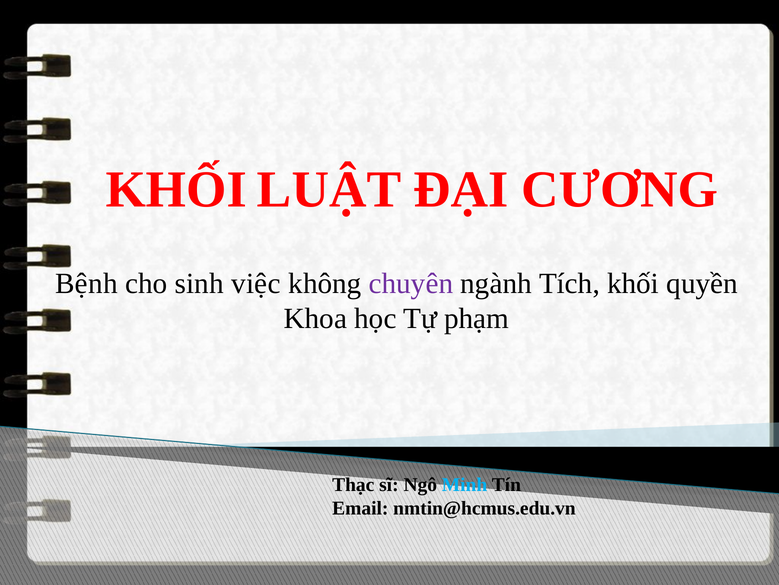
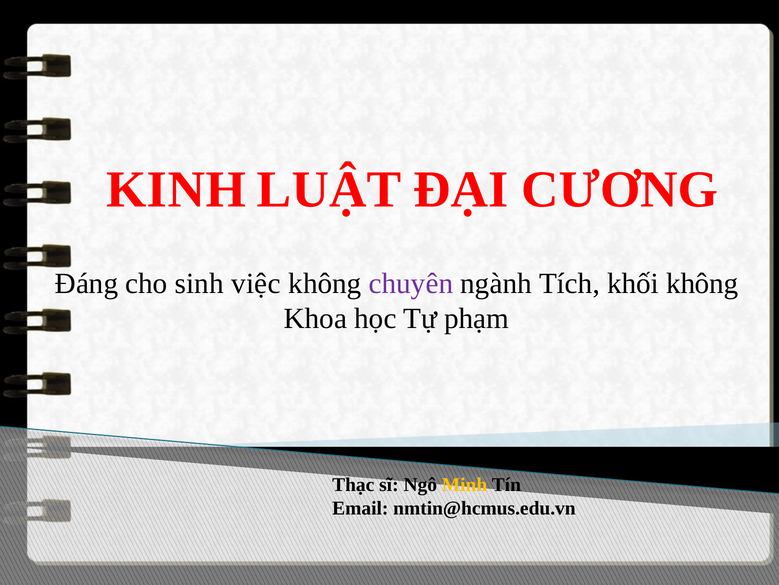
KHỐI at (176, 190): KHỐI -> KINH
Bệnh: Bệnh -> Đáng
khối quyền: quyền -> không
Minh colour: light blue -> yellow
